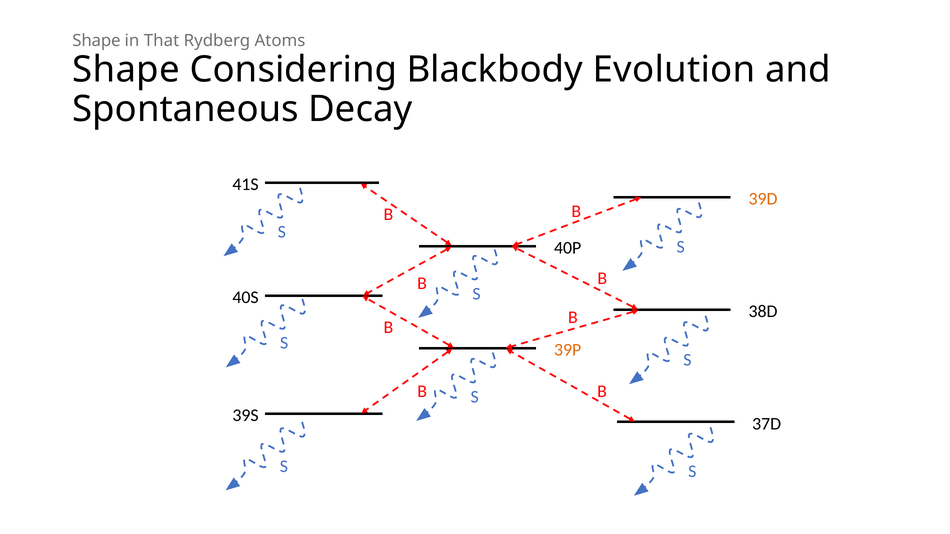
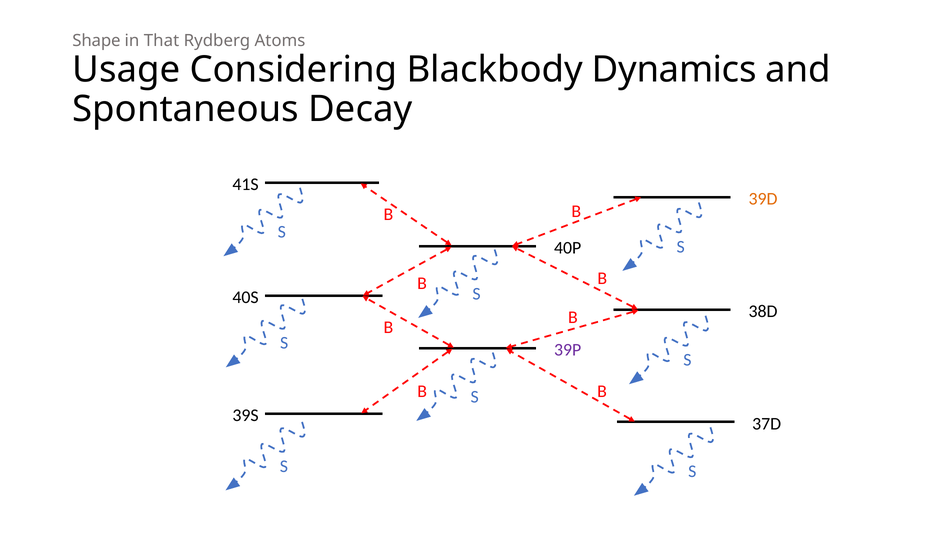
Shape at (126, 70): Shape -> Usage
Evolution: Evolution -> Dynamics
39P colour: orange -> purple
